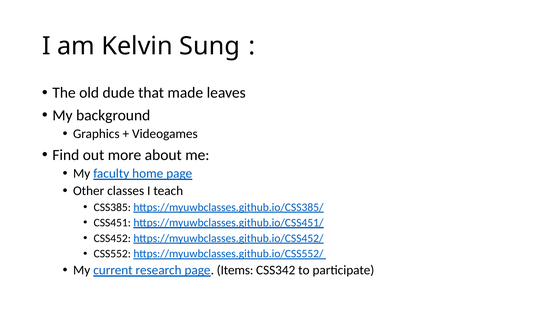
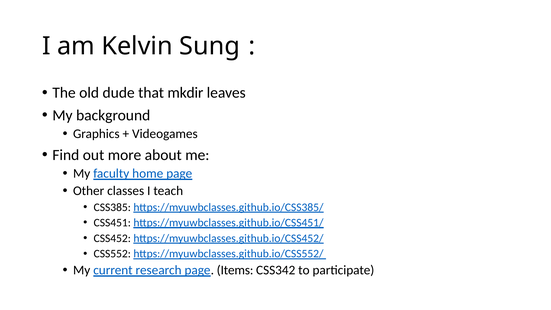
made: made -> mkdir
